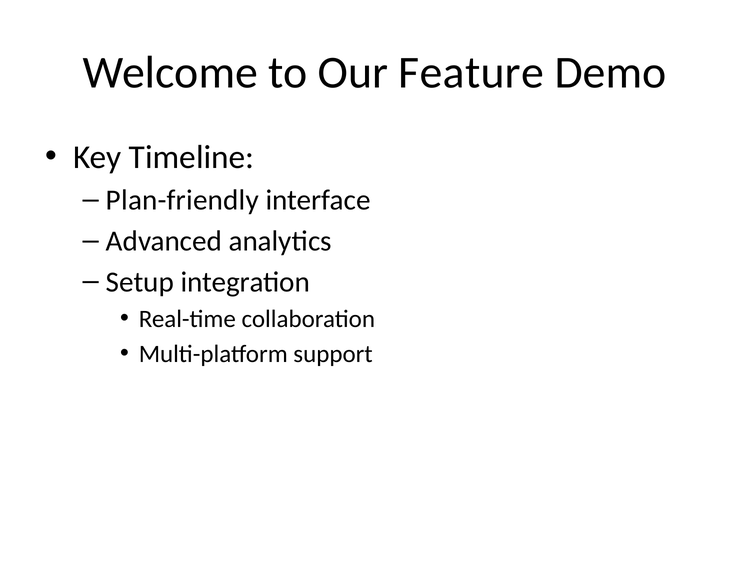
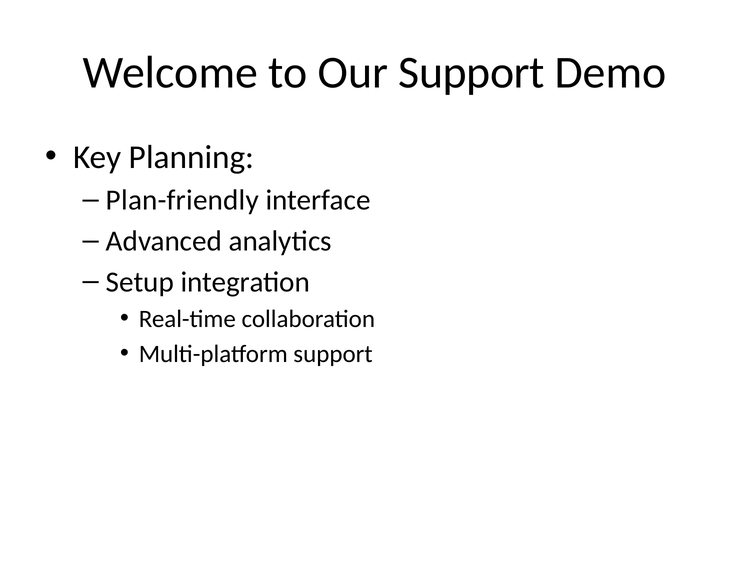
Our Feature: Feature -> Support
Timeline: Timeline -> Planning
